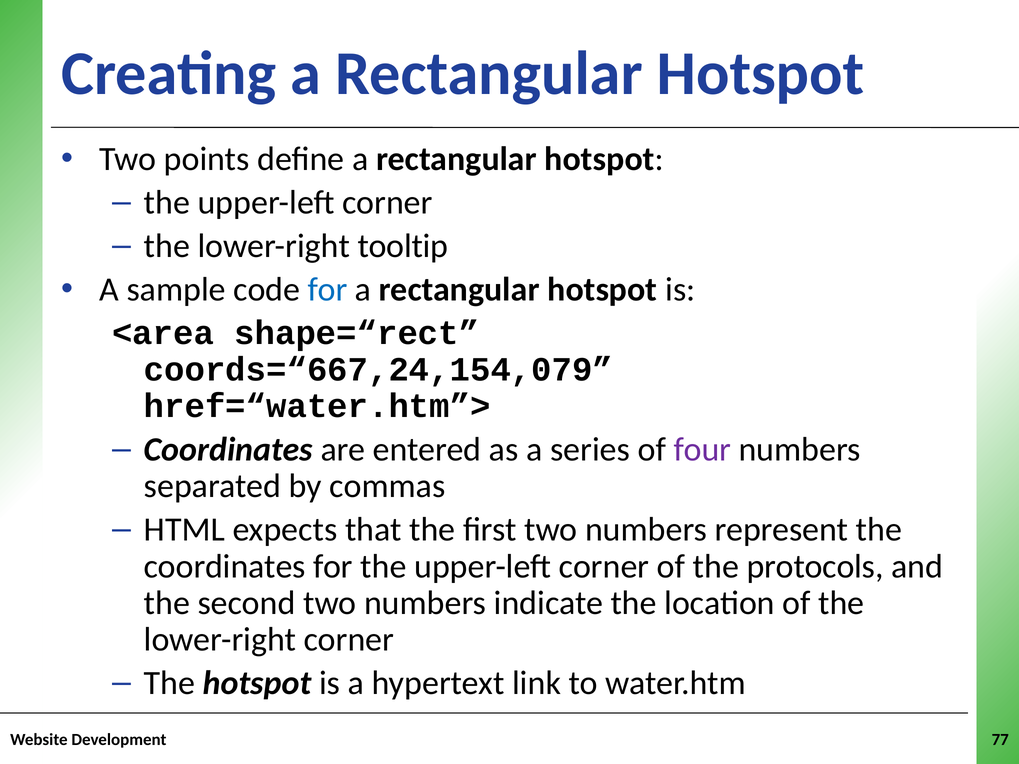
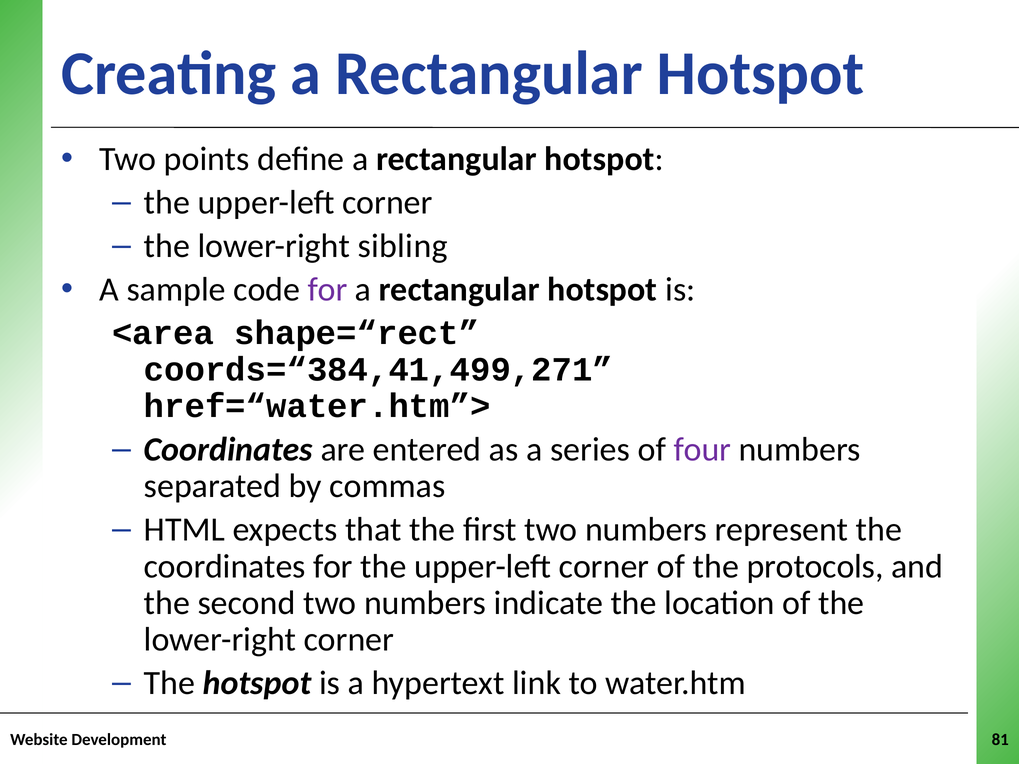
tooltip: tooltip -> sibling
for at (328, 289) colour: blue -> purple
coords=“667,24,154,079: coords=“667,24,154,079 -> coords=“384,41,499,271
77: 77 -> 81
